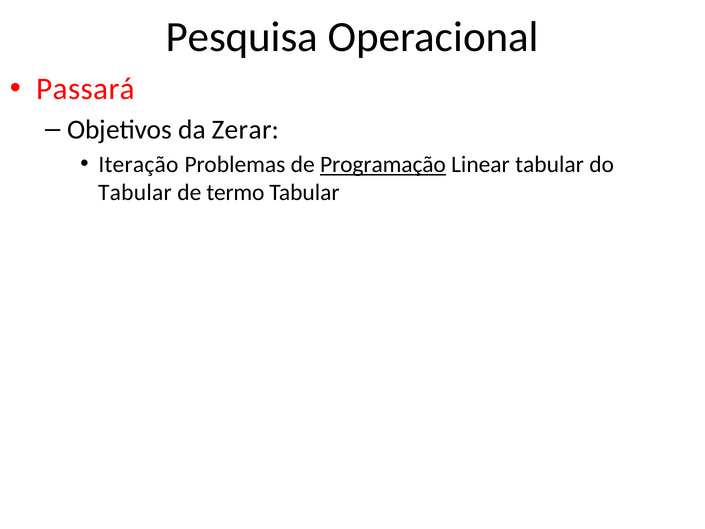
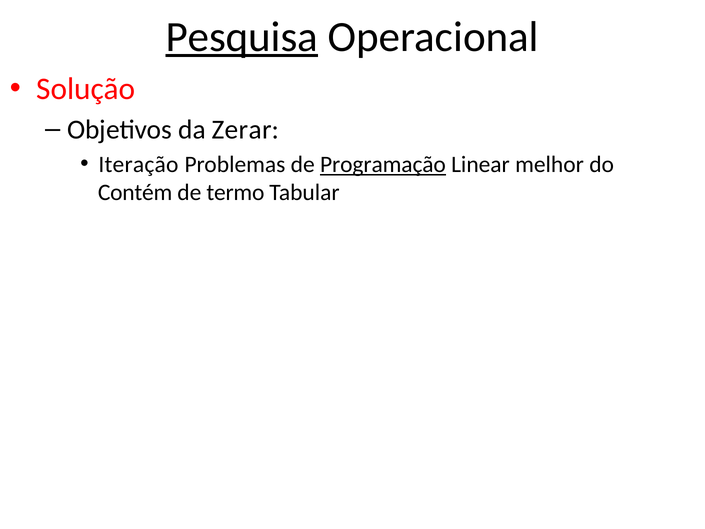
Pesquisa underline: none -> present
Passará: Passará -> Solução
Linear tabular: tabular -> melhor
Tabular at (135, 193): Tabular -> Contém
